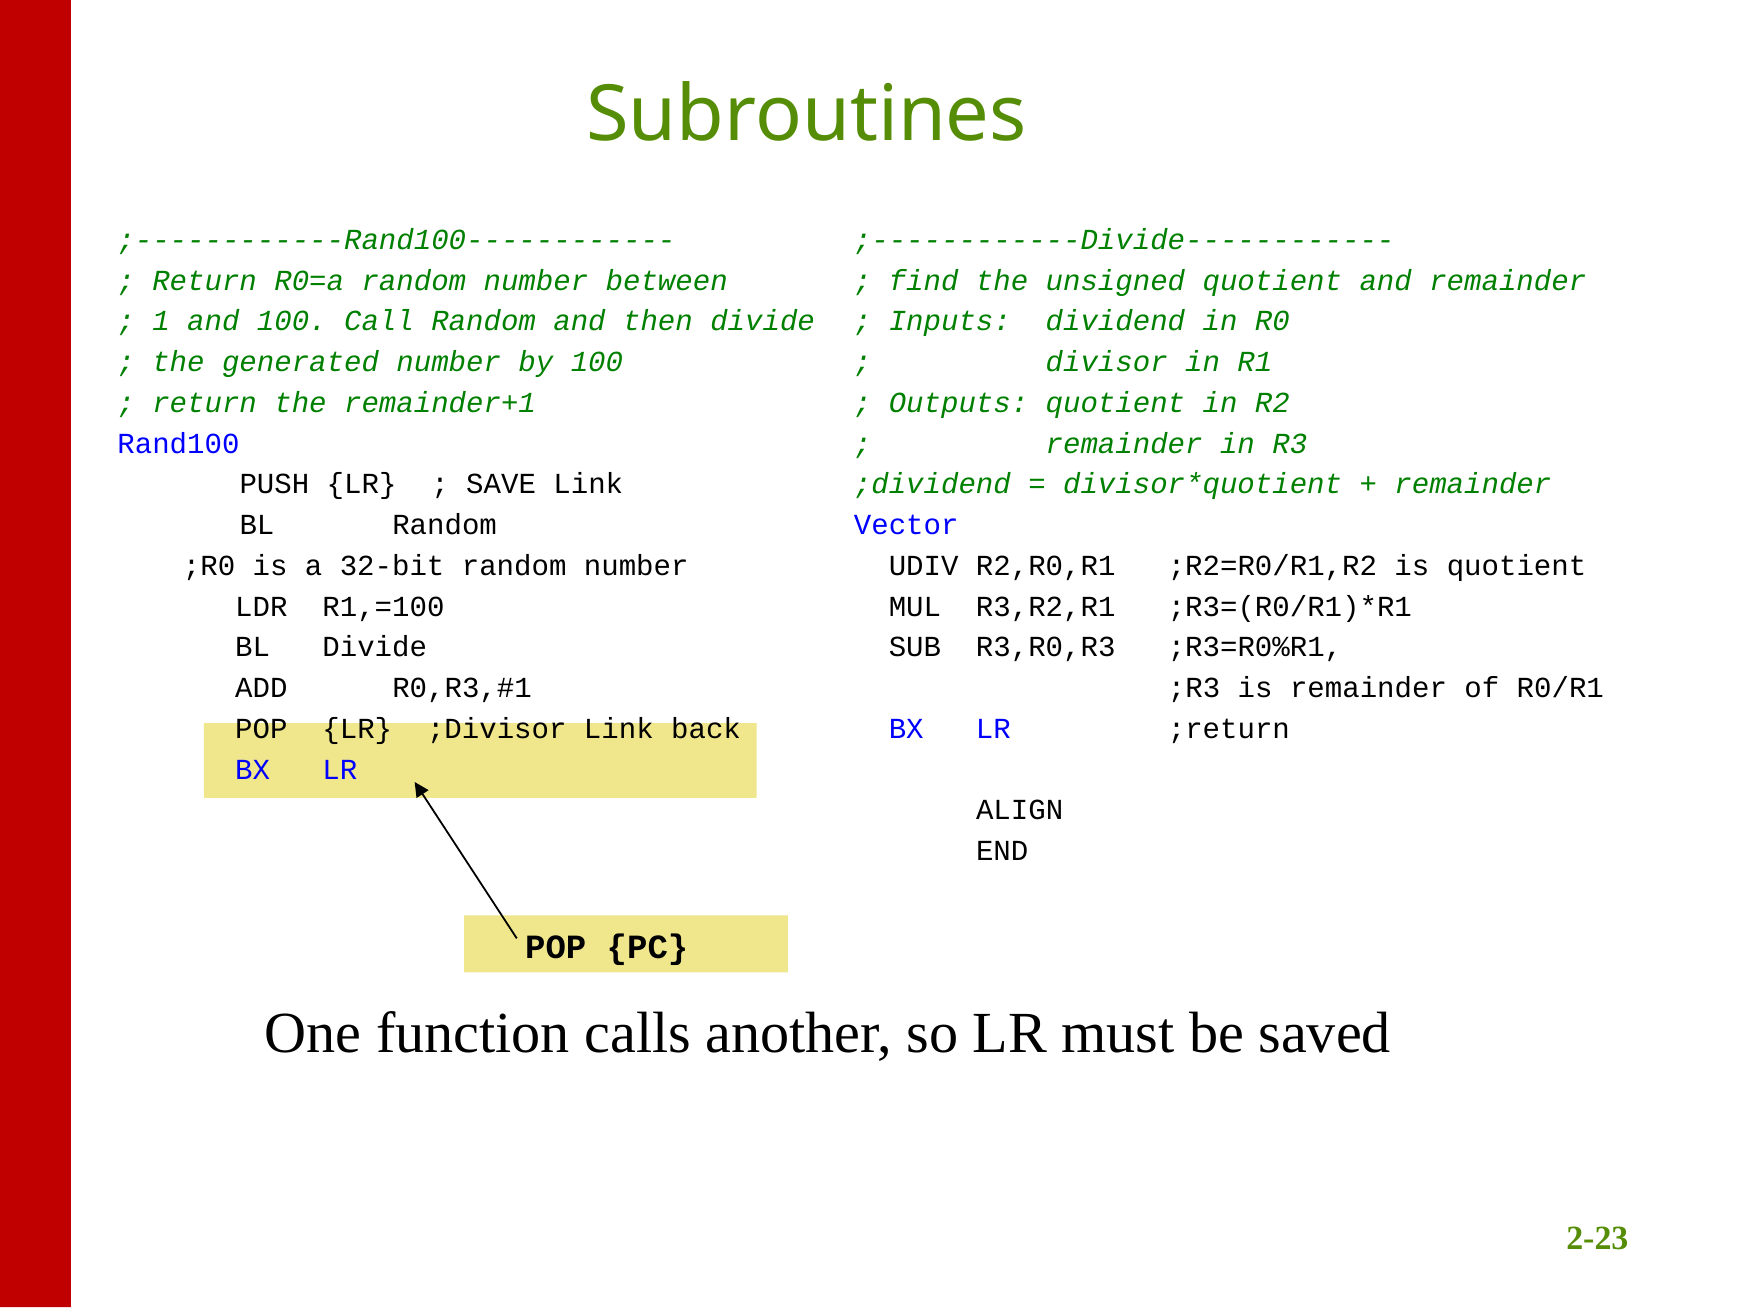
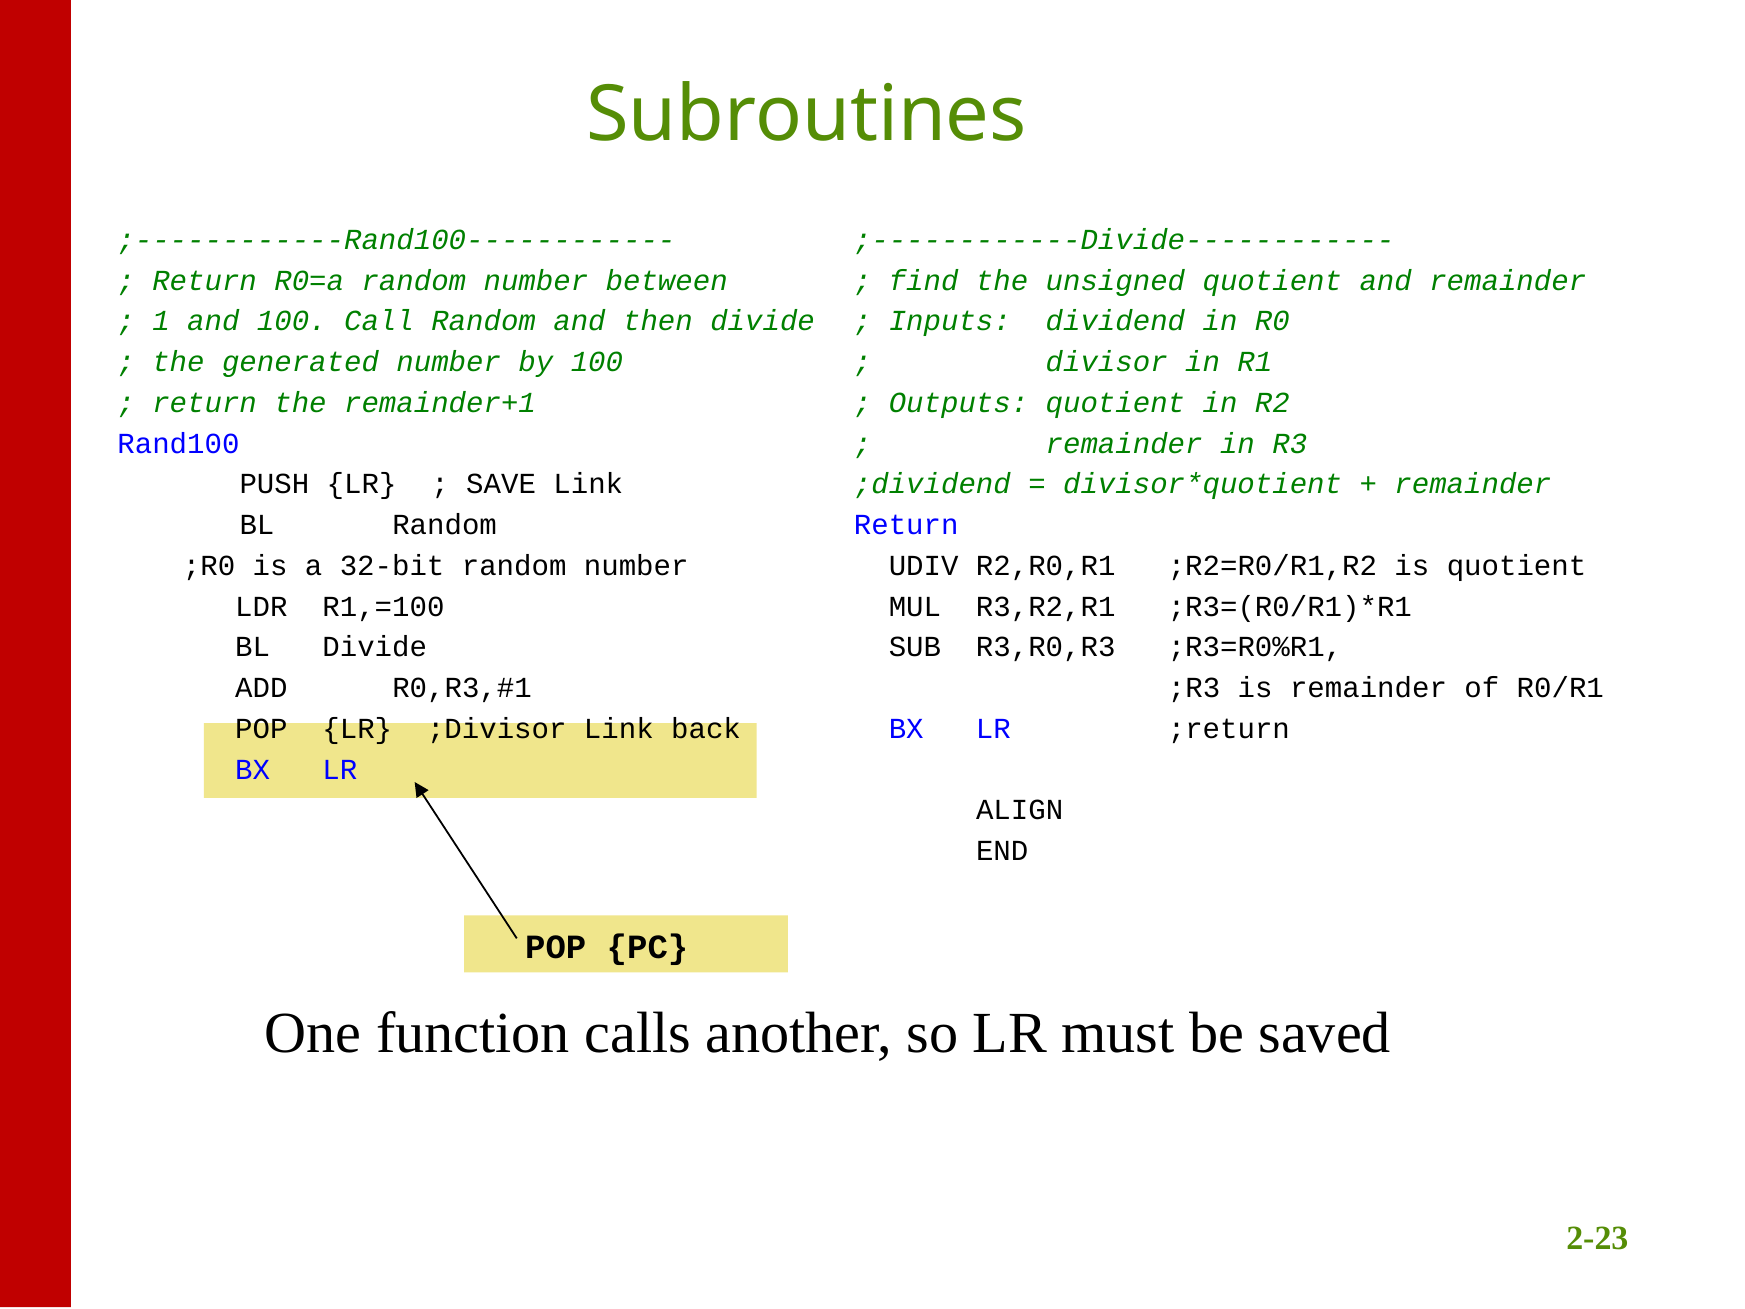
Vector at (906, 525): Vector -> Return
